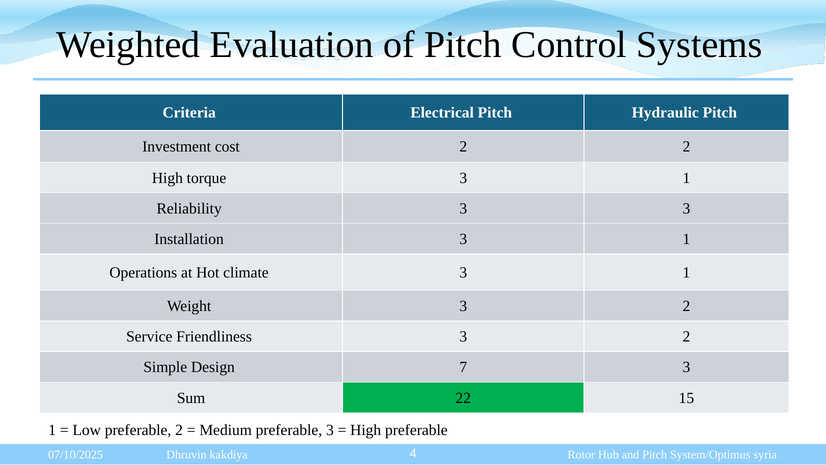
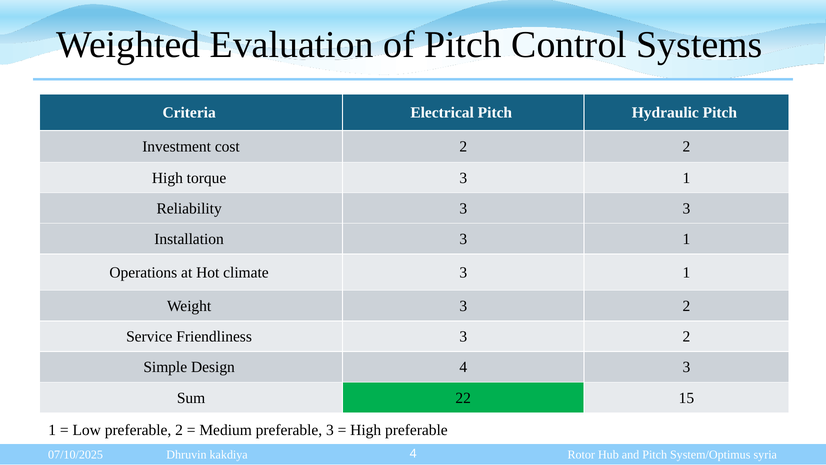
Design 7: 7 -> 4
